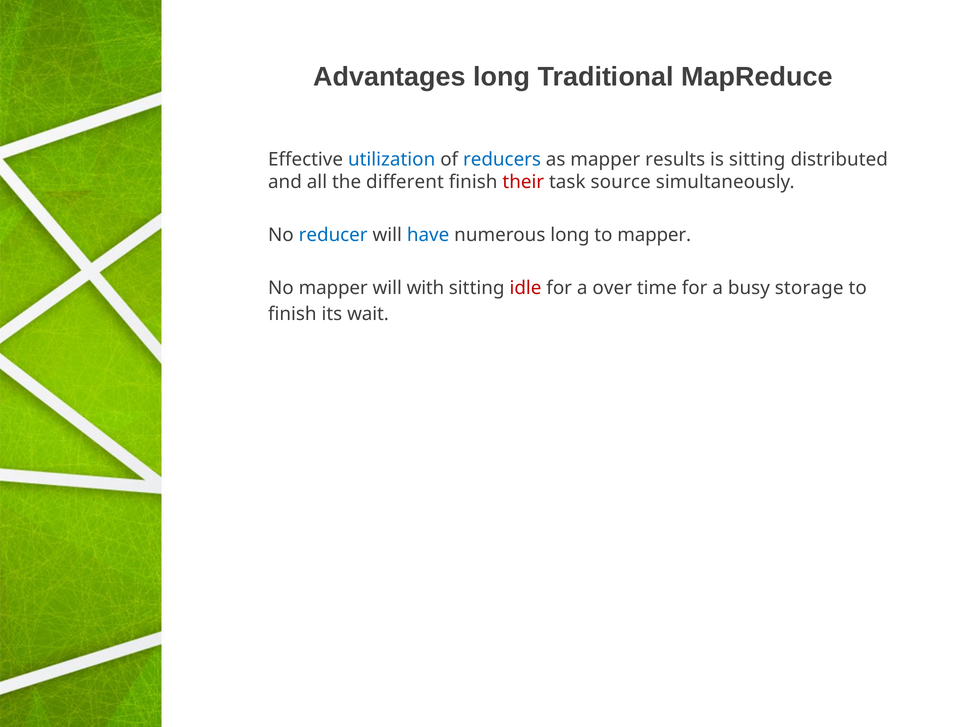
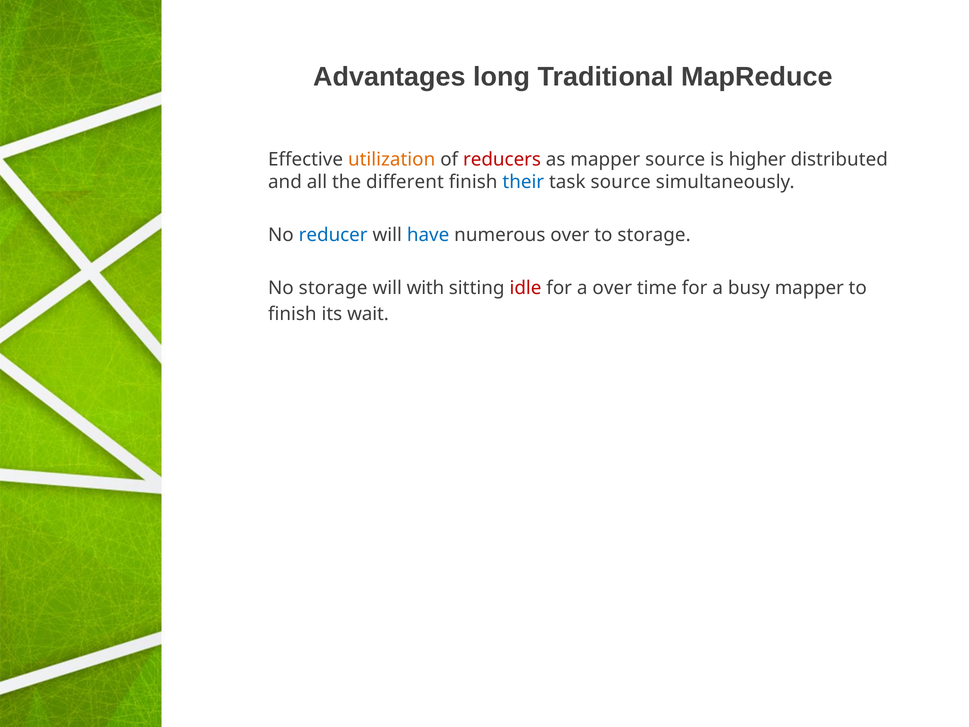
utilization colour: blue -> orange
reducers colour: blue -> red
mapper results: results -> source
is sitting: sitting -> higher
their colour: red -> blue
numerous long: long -> over
to mapper: mapper -> storage
No mapper: mapper -> storage
busy storage: storage -> mapper
